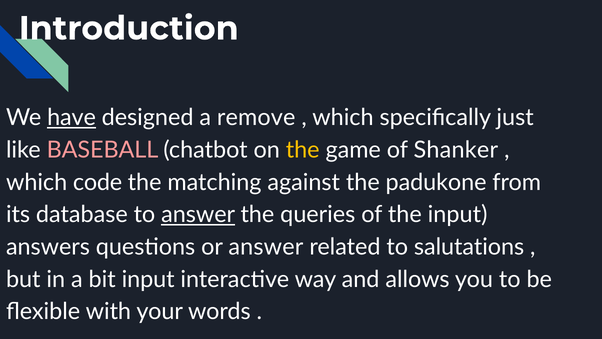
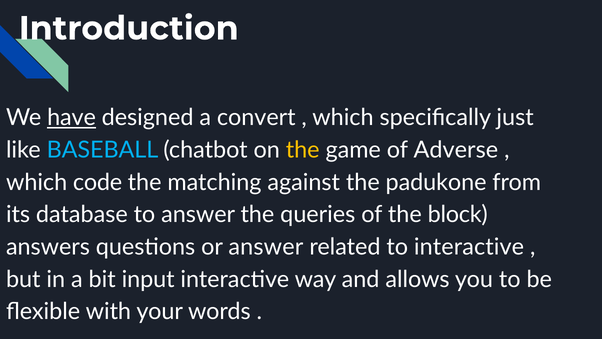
remove: remove -> convert
BASEBALL colour: pink -> light blue
Shanker: Shanker -> Adverse
answer at (198, 215) underline: present -> none
the input: input -> block
to salutations: salutations -> interactive
